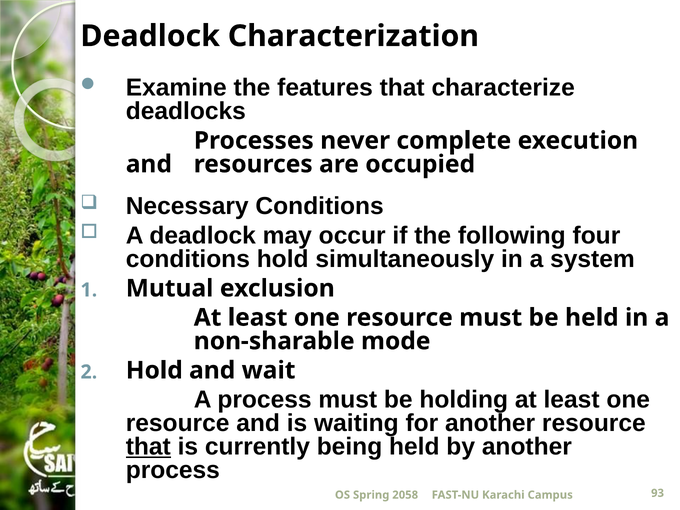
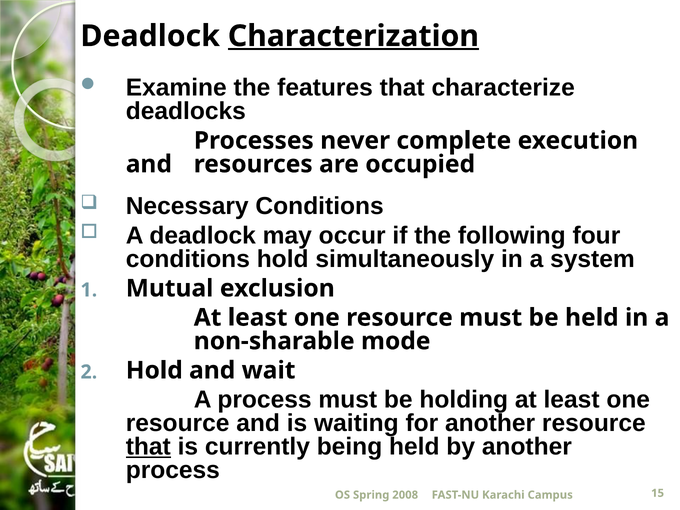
Characterization underline: none -> present
2058: 2058 -> 2008
93: 93 -> 15
